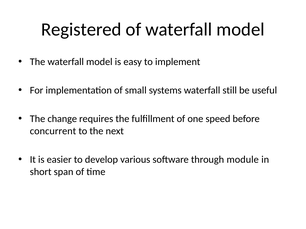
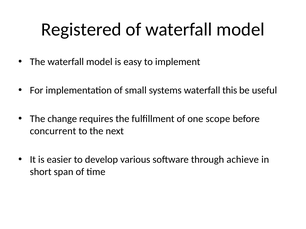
still: still -> this
speed: speed -> scope
module: module -> achieve
